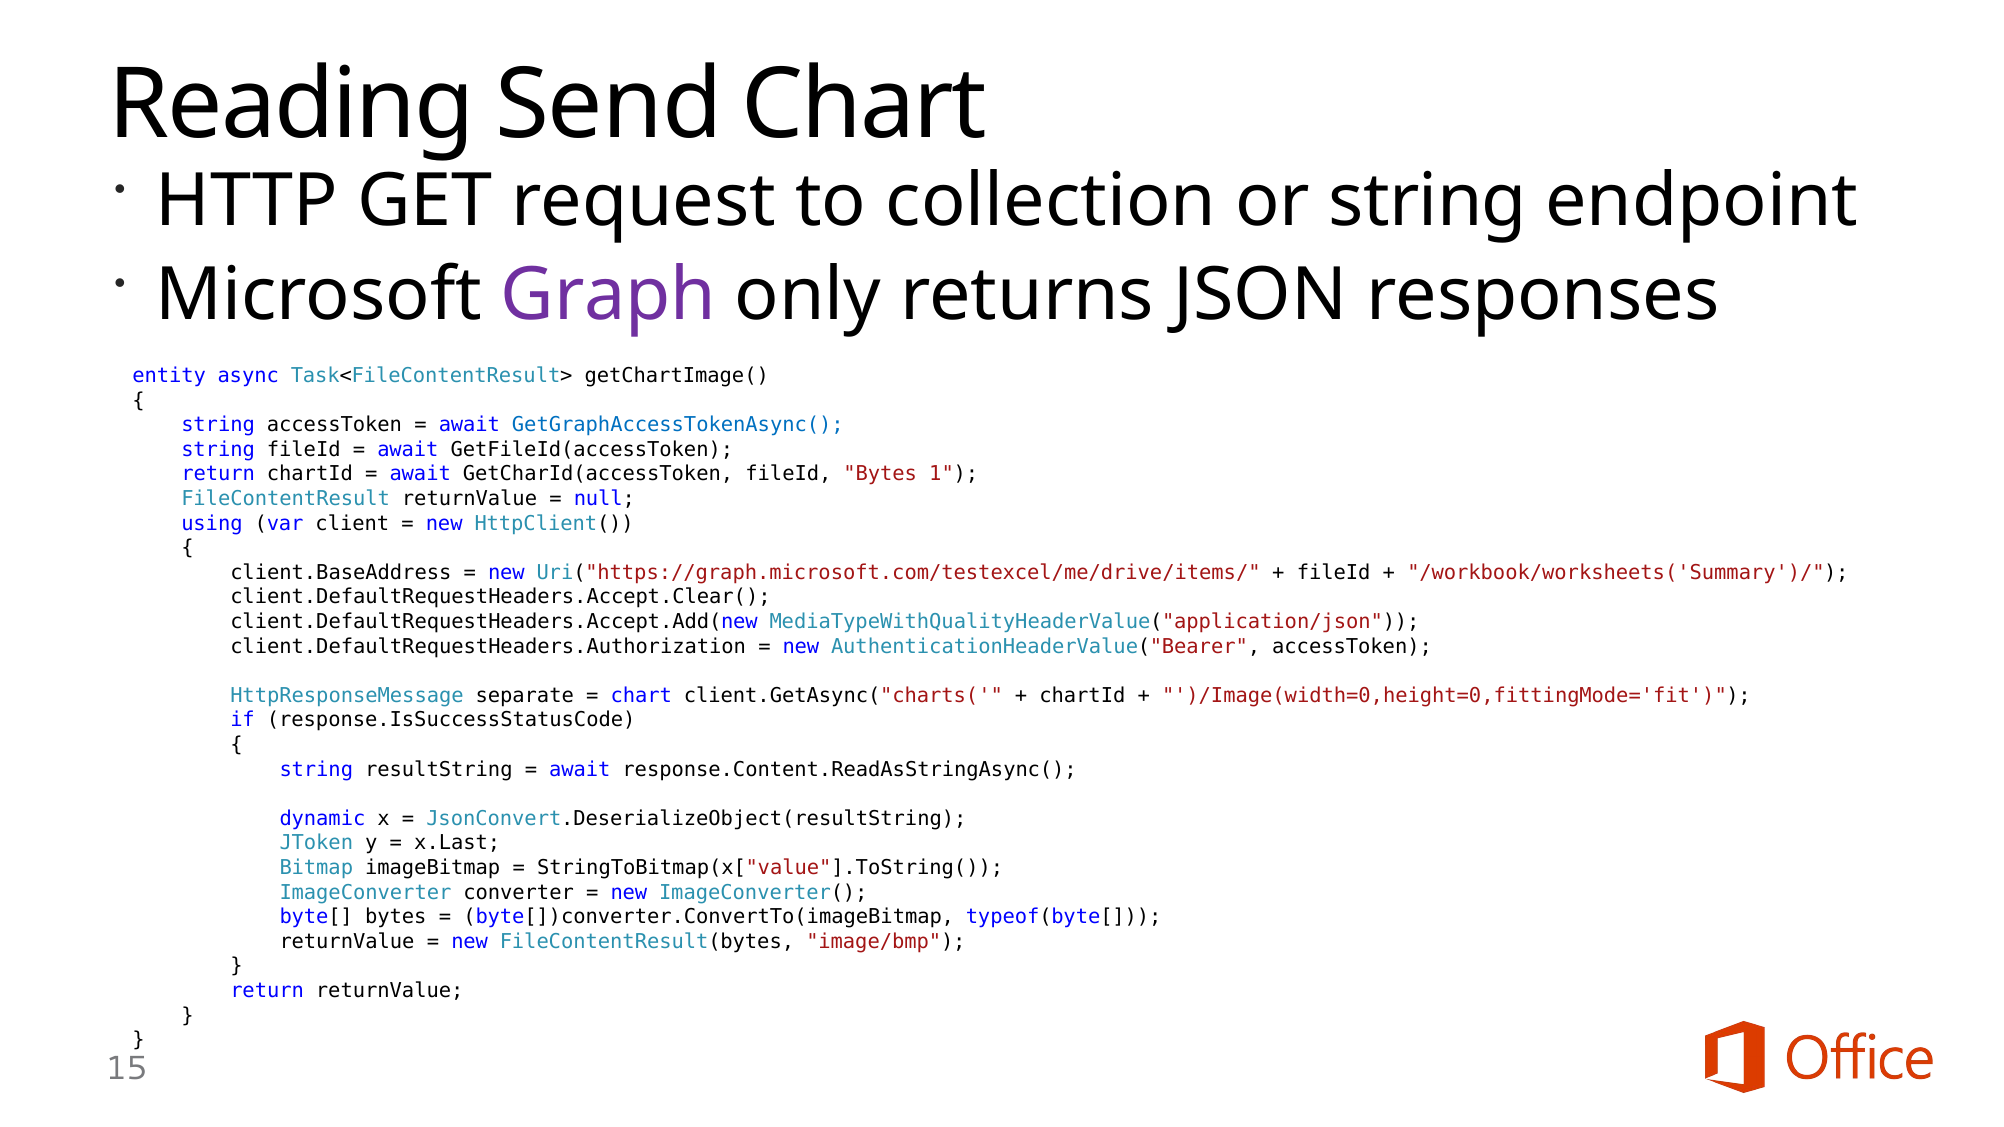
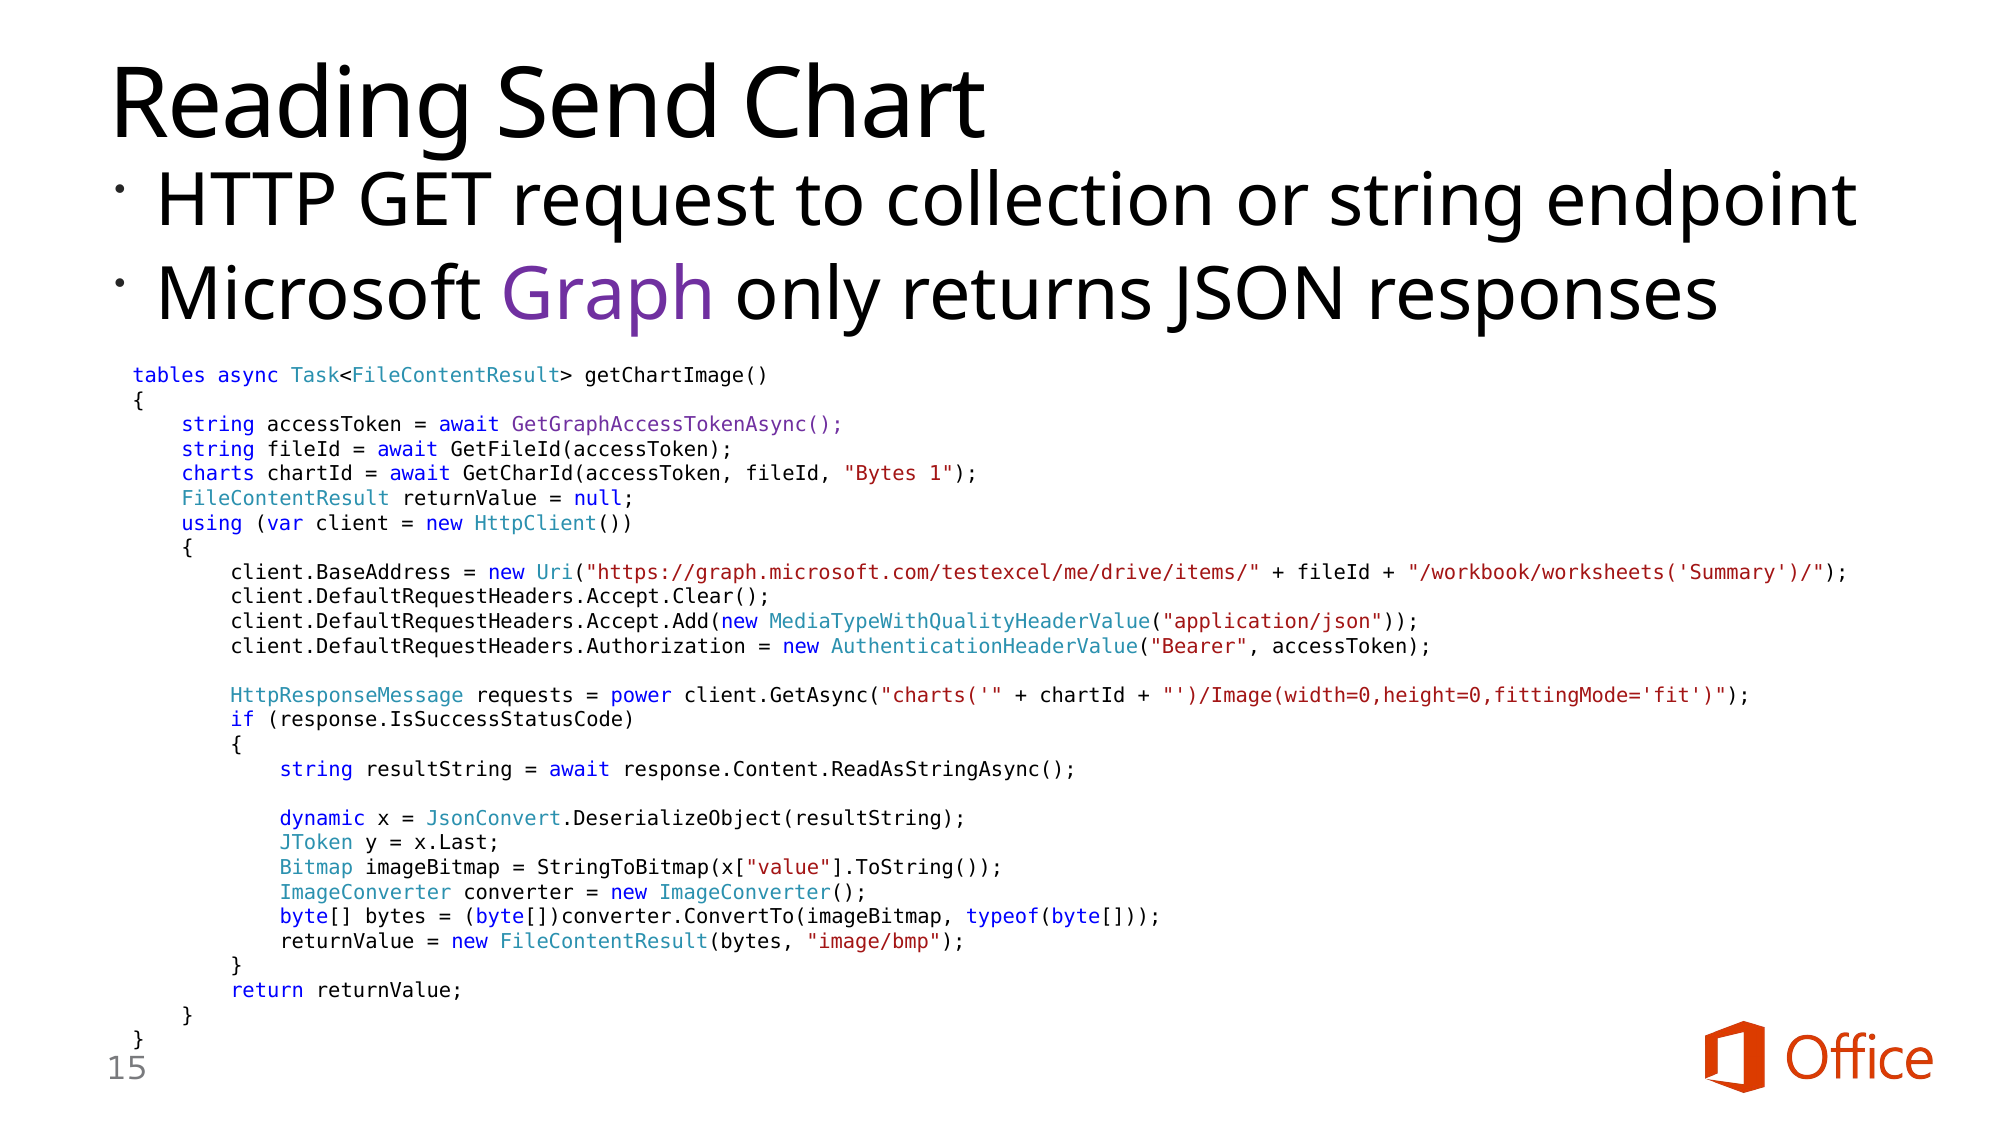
entity: entity -> tables
GetGraphAccessTokenAsync( colour: blue -> purple
return at (218, 474): return -> charts
separate: separate -> requests
chart at (641, 696): chart -> power
